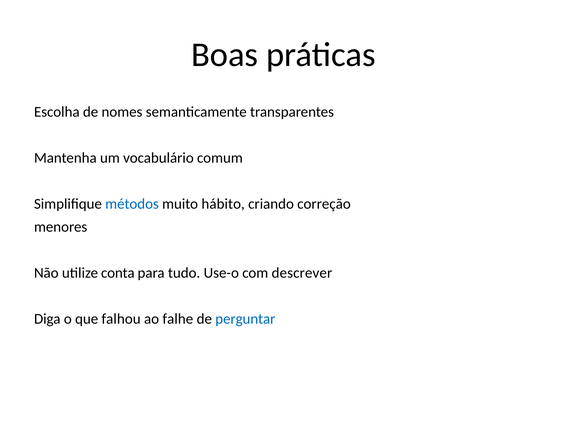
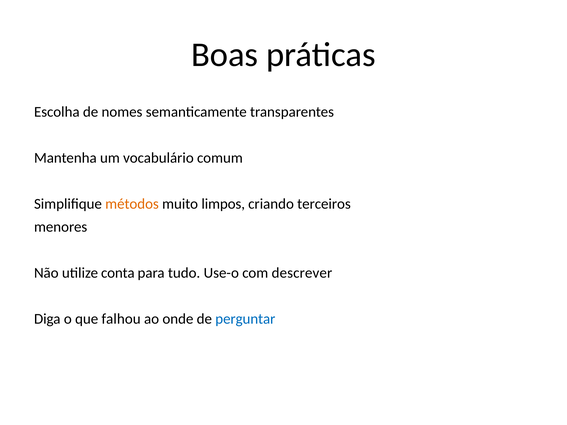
métodos colour: blue -> orange
hábito: hábito -> limpos
correção: correção -> terceiros
falhe: falhe -> onde
